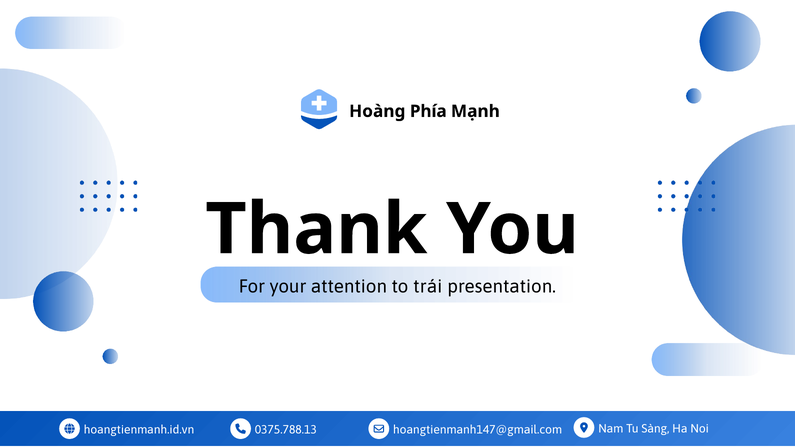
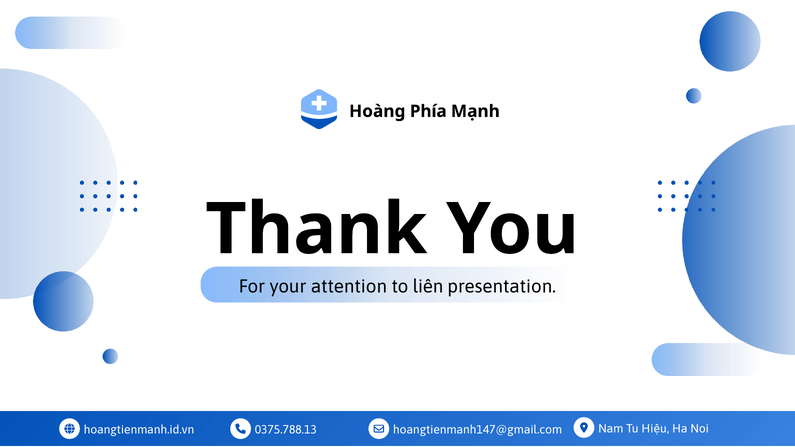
trái: trái -> liên
Sàng: Sàng -> Hiệu
